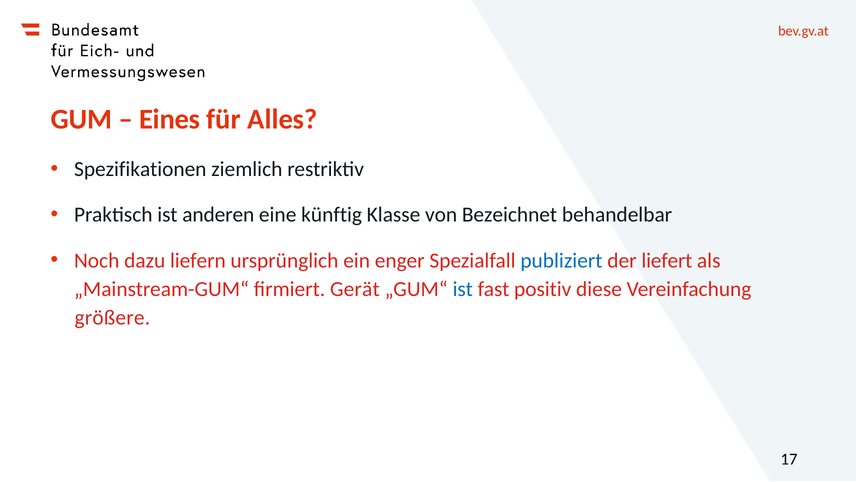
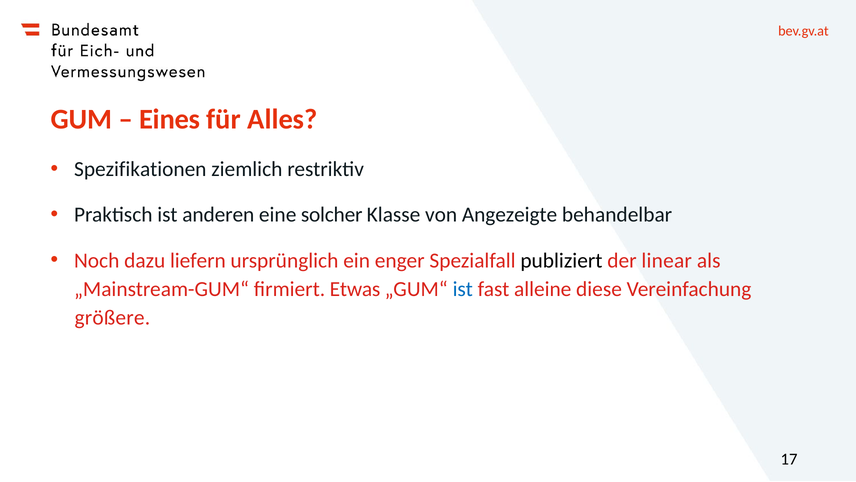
künftig: künftig -> solcher
Bezeichnet: Bezeichnet -> Angezeigte
publiziert colour: blue -> black
liefert: liefert -> linear
Gerät: Gerät -> Etwas
positiv: positiv -> alleine
